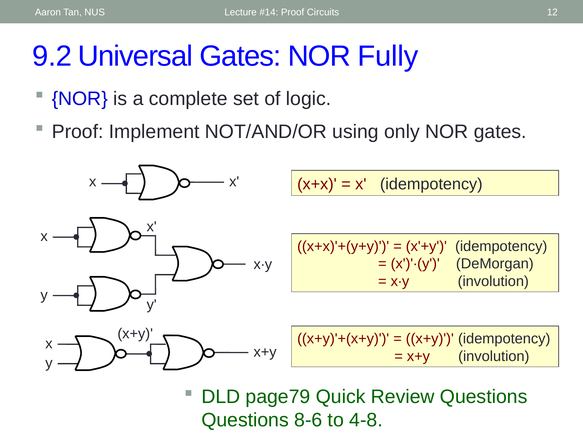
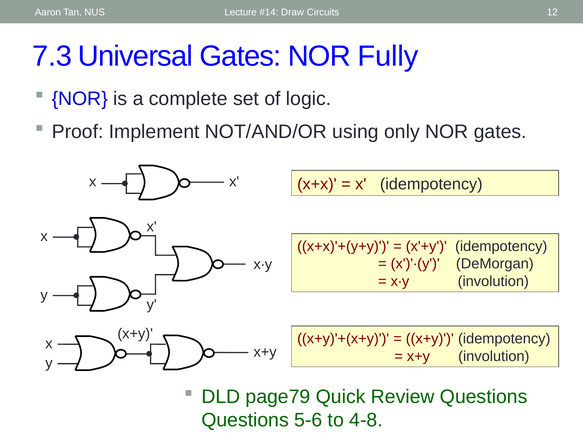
Proof at (293, 12): Proof -> Draw
9.2: 9.2 -> 7.3
8-6: 8-6 -> 5-6
